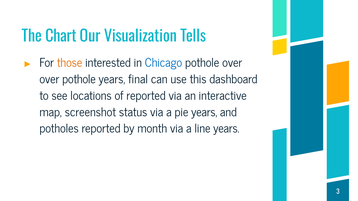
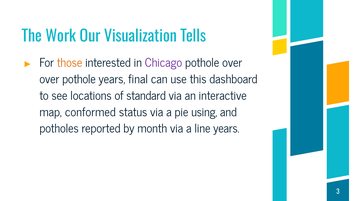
Chart: Chart -> Work
Chicago colour: blue -> purple
of reported: reported -> standard
screenshot: screenshot -> conformed
pie years: years -> using
